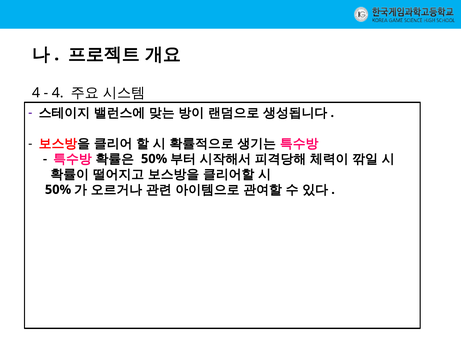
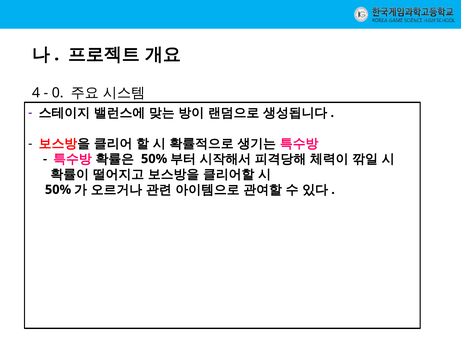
4 at (58, 93): 4 -> 0
